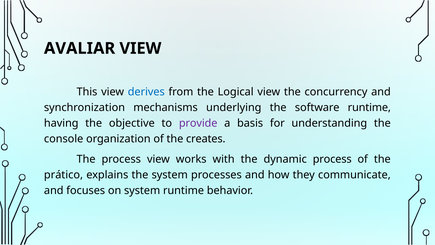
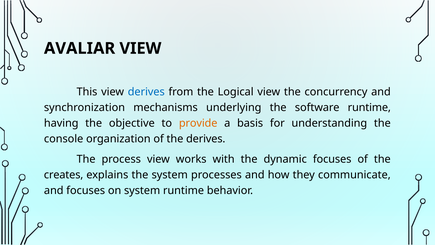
provide colour: purple -> orange
the creates: creates -> derives
dynamic process: process -> focuses
prático: prático -> creates
